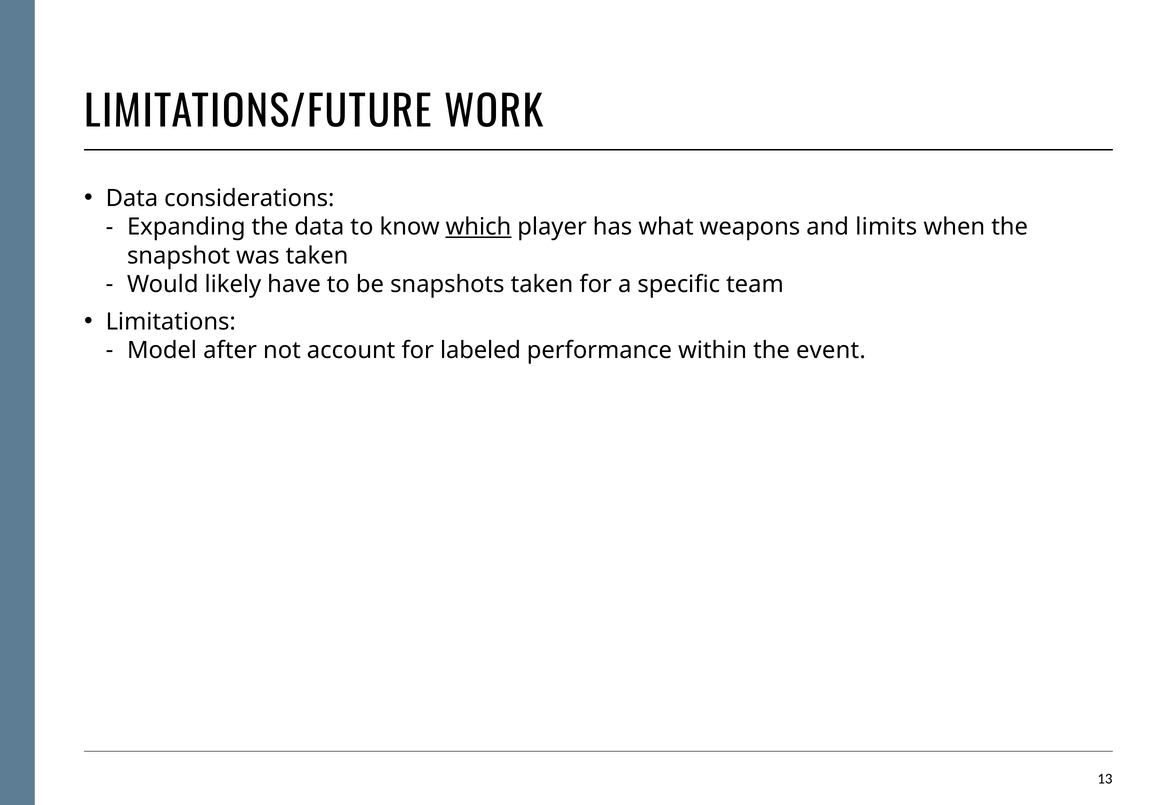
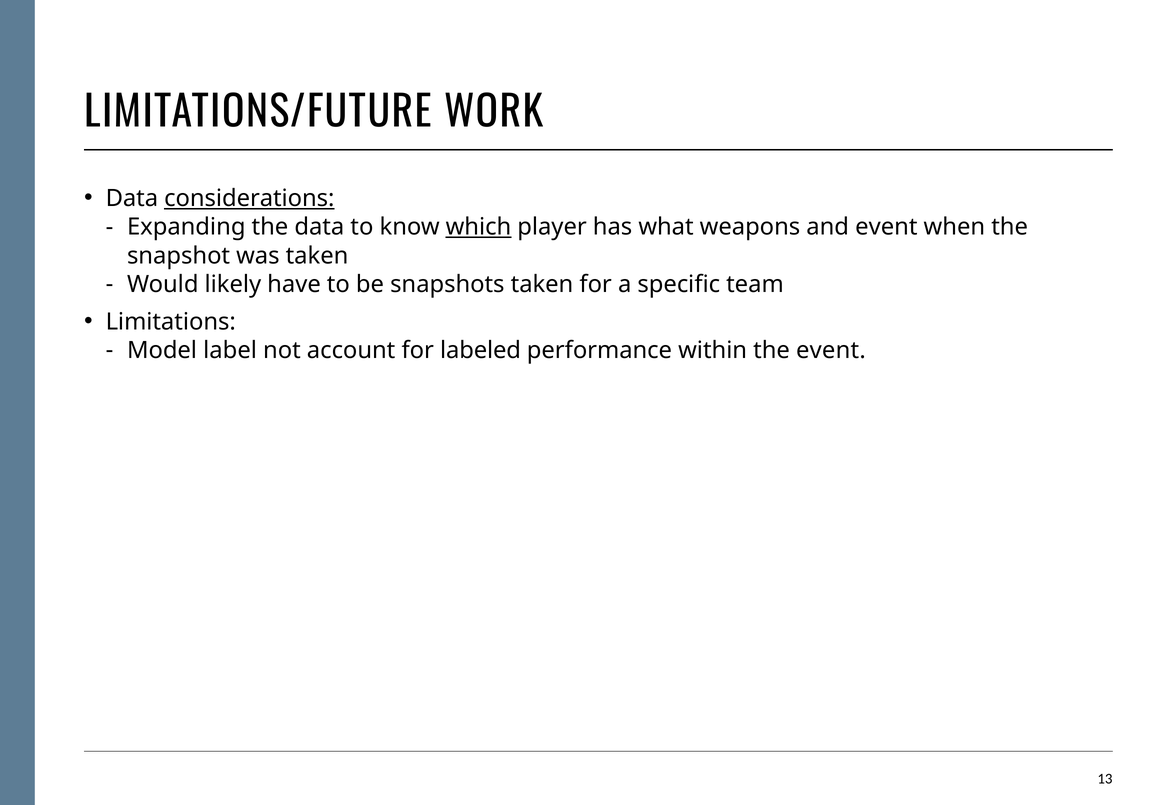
considerations underline: none -> present
and limits: limits -> event
after: after -> label
